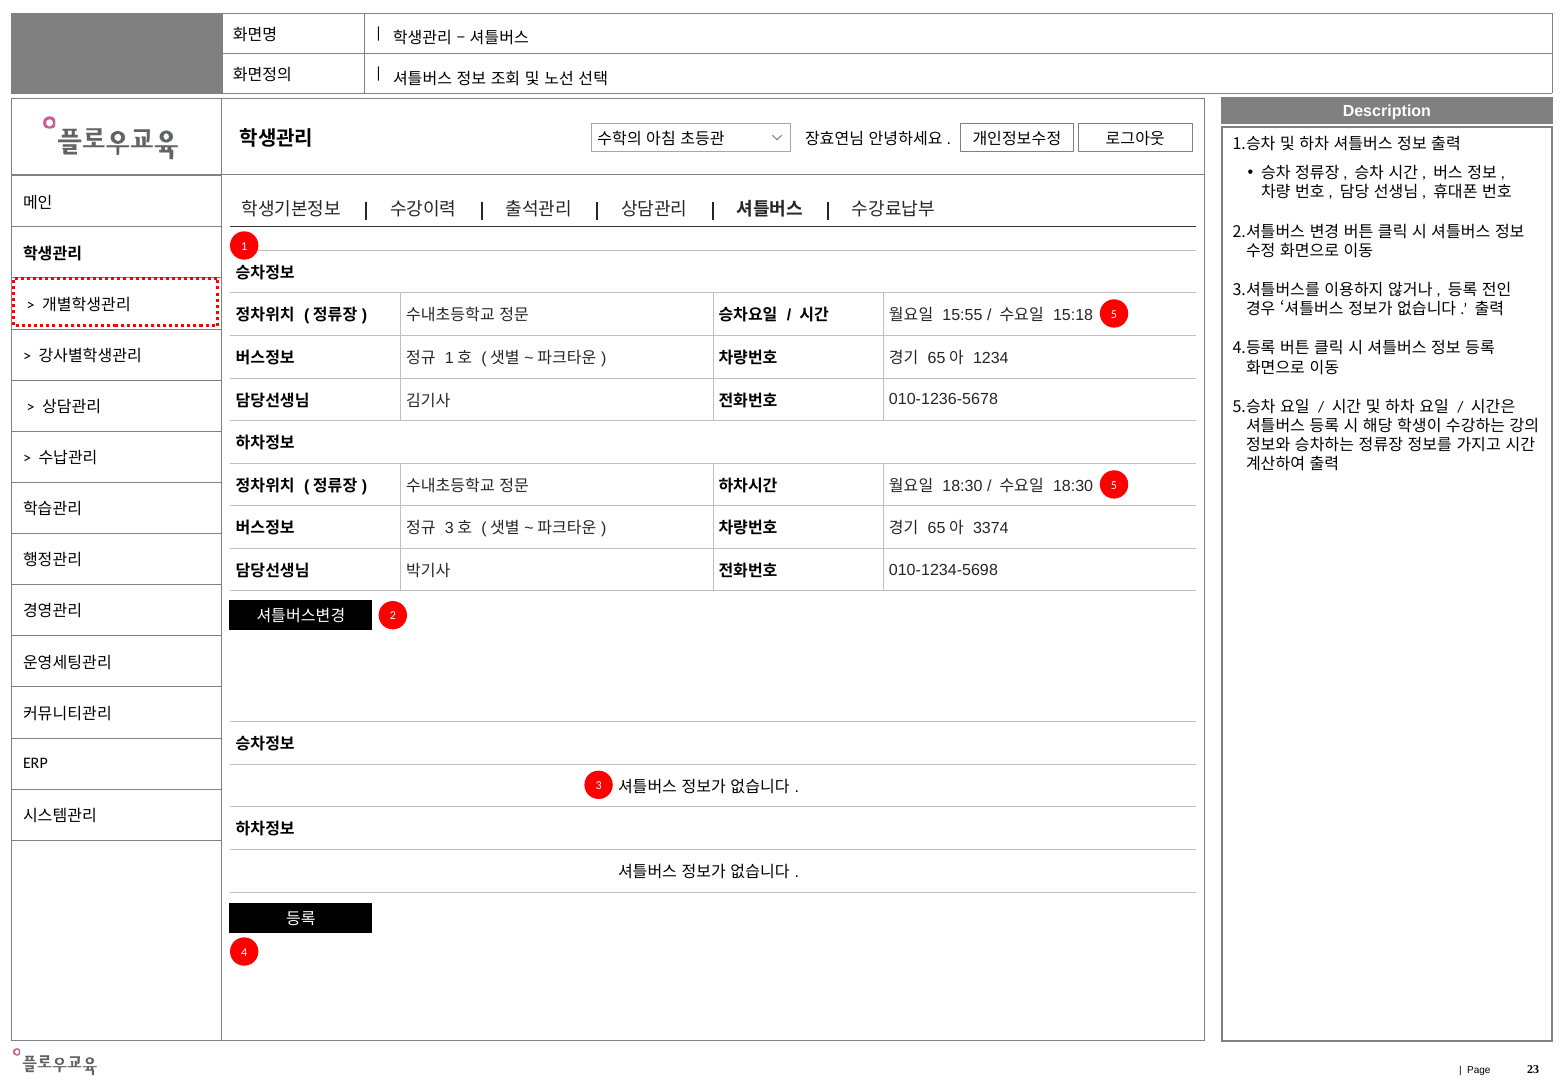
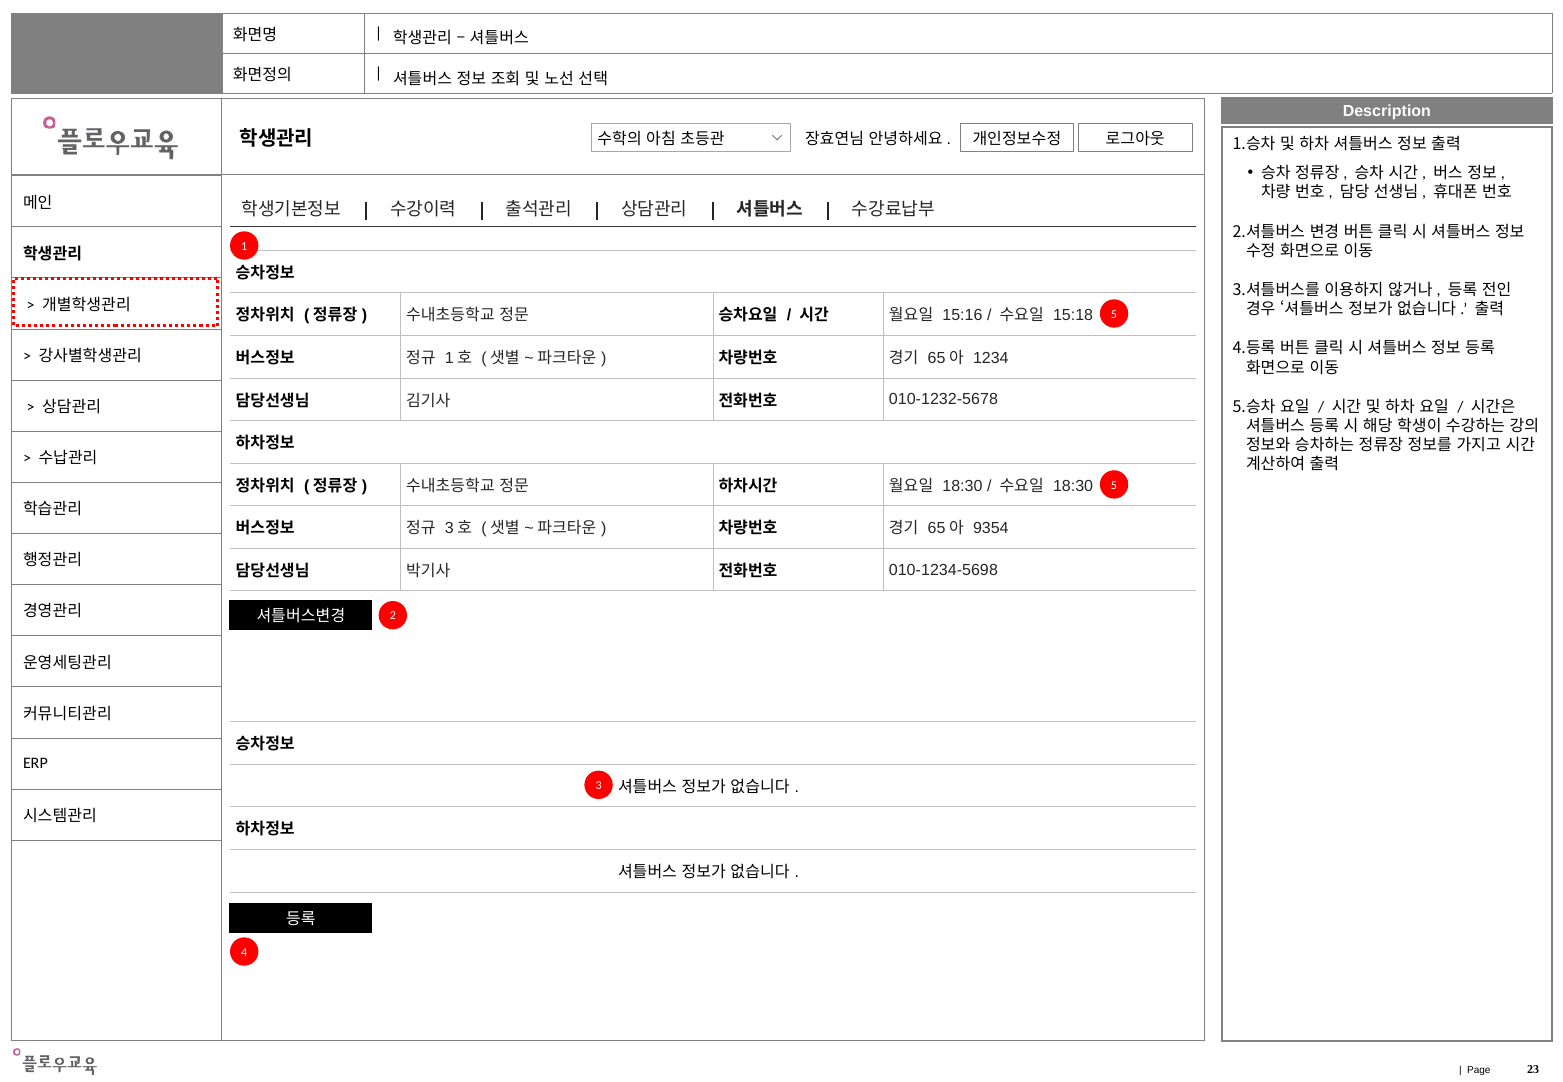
15:55: 15:55 -> 15:16
010-1236-5678: 010-1236-5678 -> 010-1232-5678
3374: 3374 -> 9354
